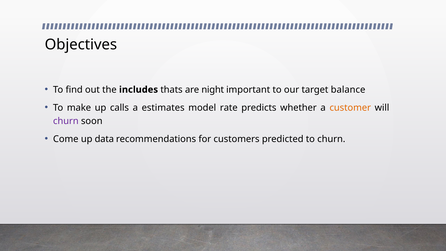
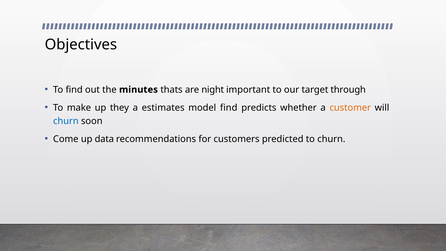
includes: includes -> minutes
balance: balance -> through
calls: calls -> they
model rate: rate -> find
churn at (66, 121) colour: purple -> blue
